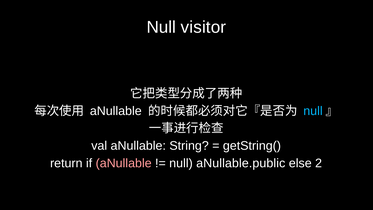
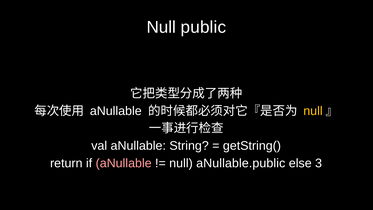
visitor: visitor -> public
null at (313, 111) colour: light blue -> yellow
2: 2 -> 3
